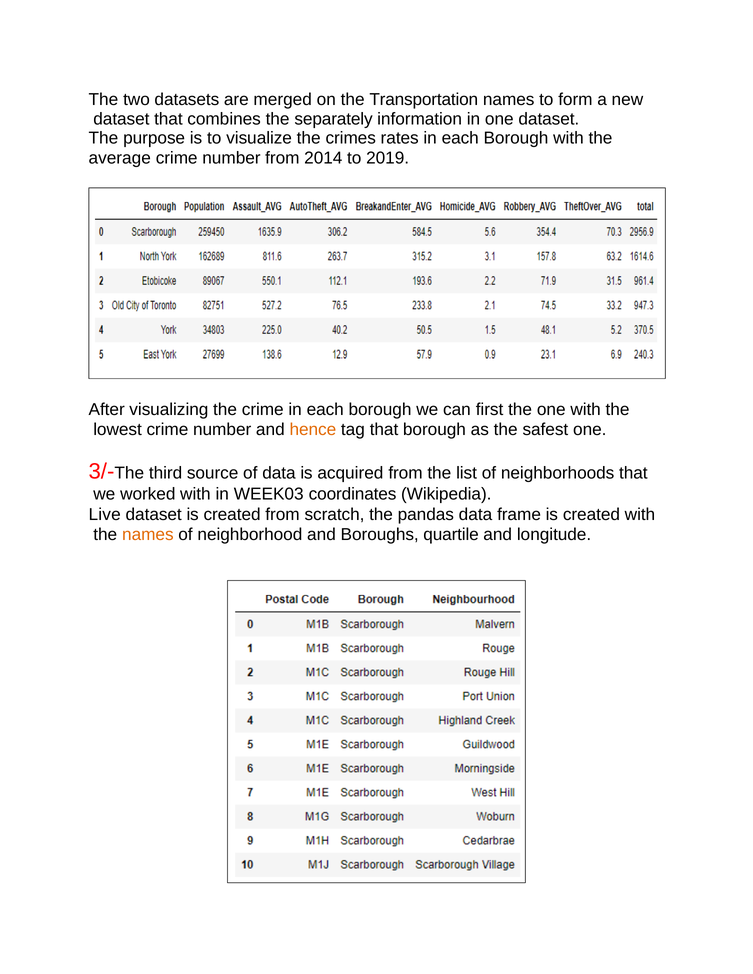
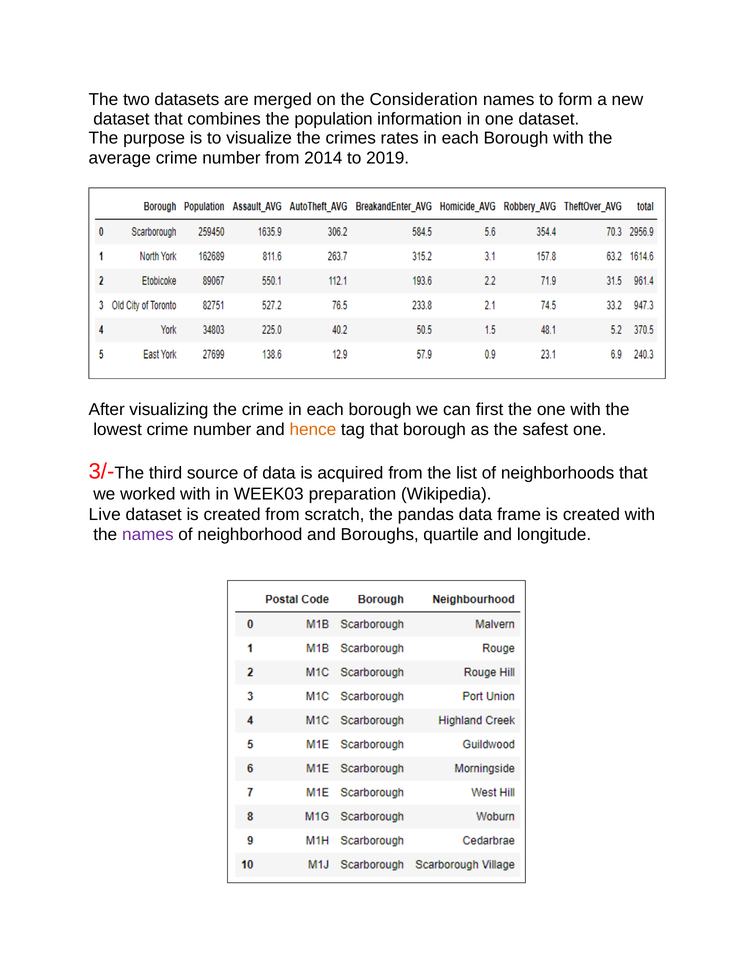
Transportation: Transportation -> Consideration
separately: separately -> population
coordinates: coordinates -> preparation
names at (148, 535) colour: orange -> purple
